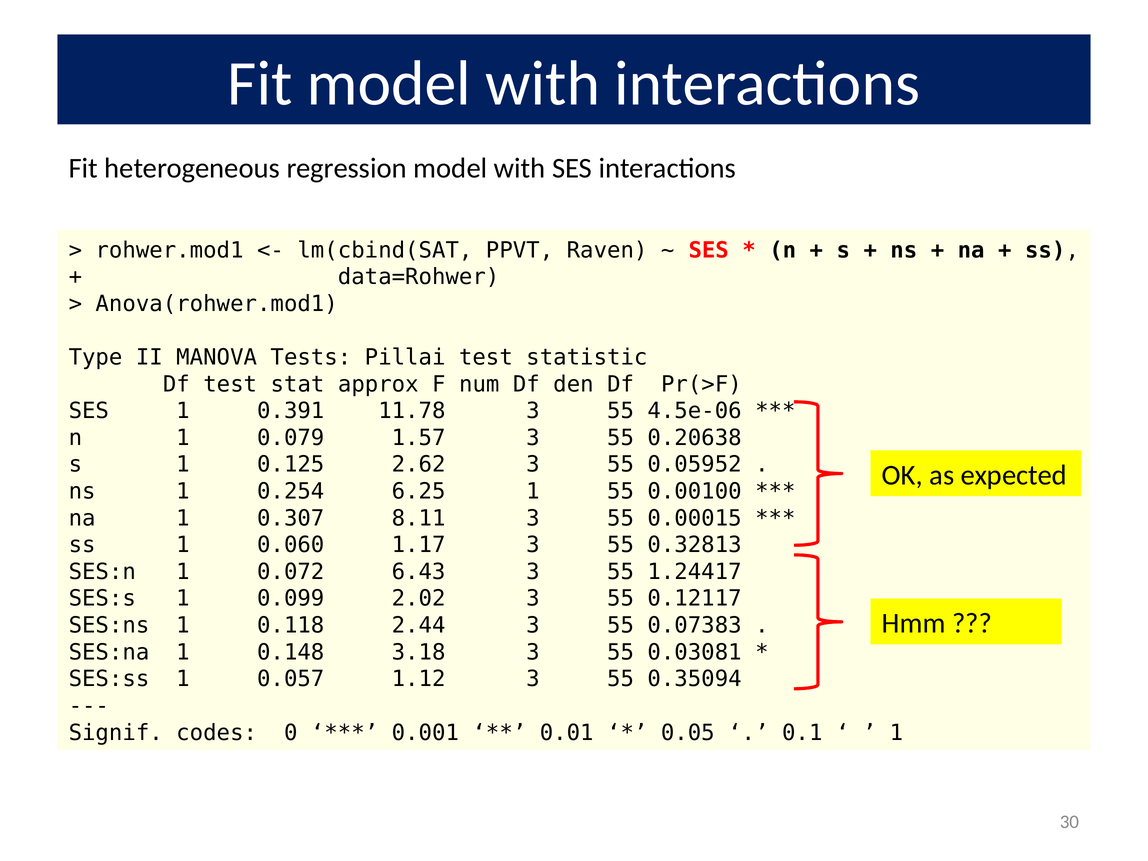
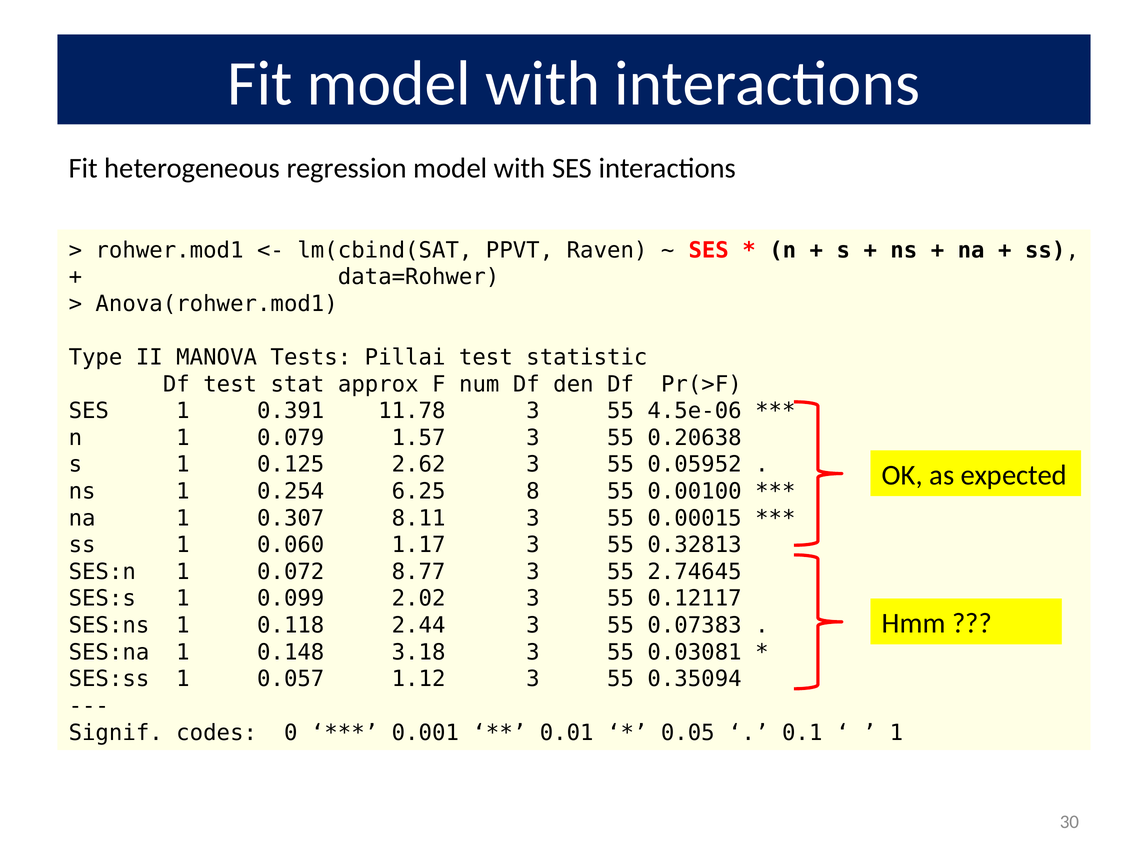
6.25 1: 1 -> 8
6.43: 6.43 -> 8.77
1.24417: 1.24417 -> 2.74645
